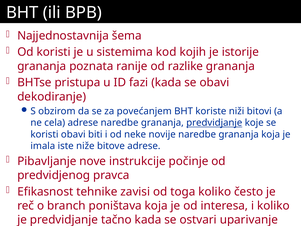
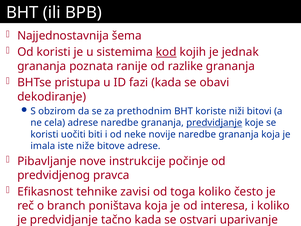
kod underline: none -> present
istorije: istorije -> jednak
povećanjem: povećanjem -> prethodnim
koristi obavi: obavi -> uočiti
